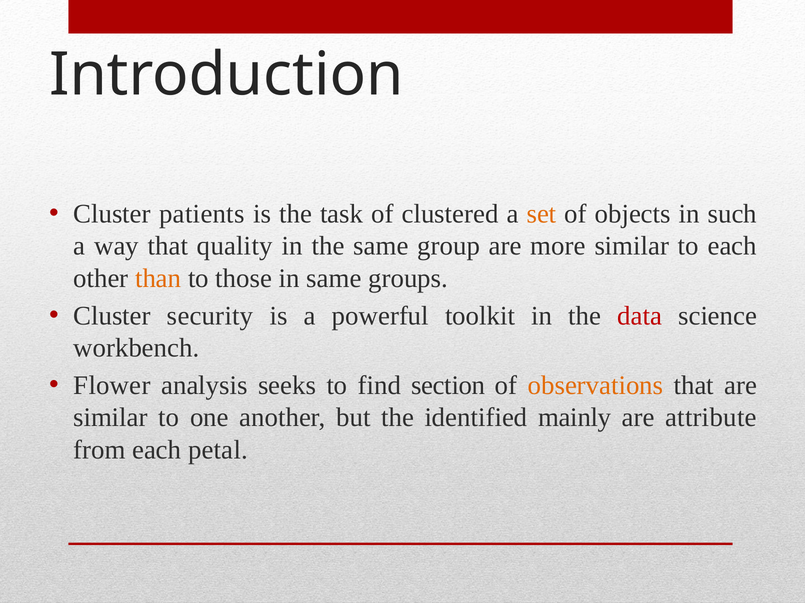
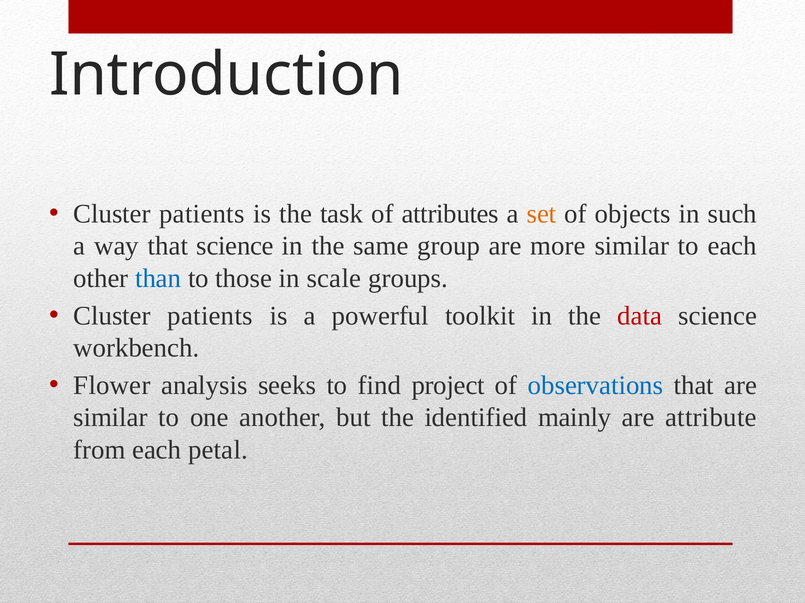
clustered: clustered -> attributes
that quality: quality -> science
than colour: orange -> blue
in same: same -> scale
security at (210, 316): security -> patients
section: section -> project
observations colour: orange -> blue
